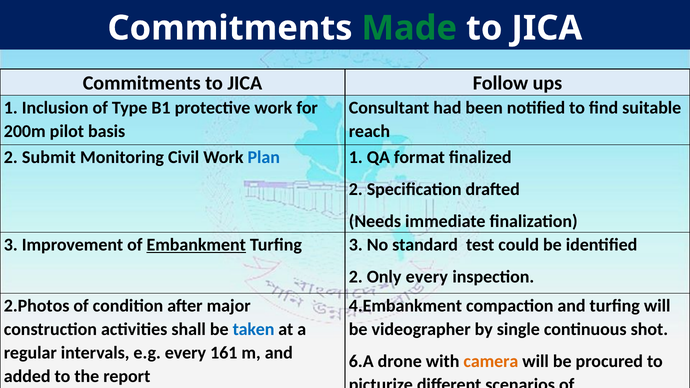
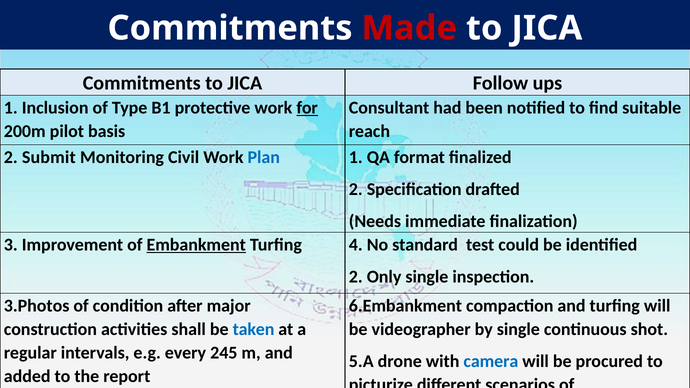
Made colour: green -> red
for underline: none -> present
Turfing 3: 3 -> 4
Only every: every -> single
2.Photos: 2.Photos -> 3.Photos
4.Embankment: 4.Embankment -> 6.Embankment
161: 161 -> 245
6.A: 6.A -> 5.A
camera colour: orange -> blue
